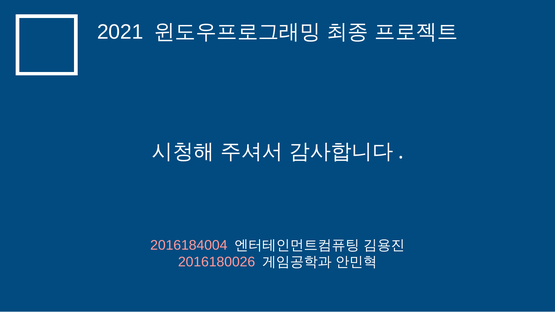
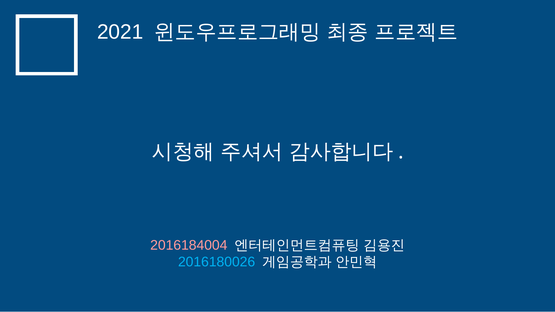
2016180026 colour: pink -> light blue
